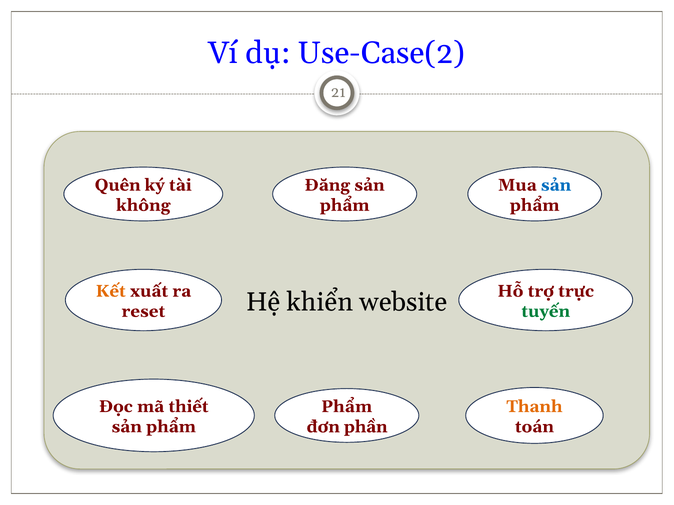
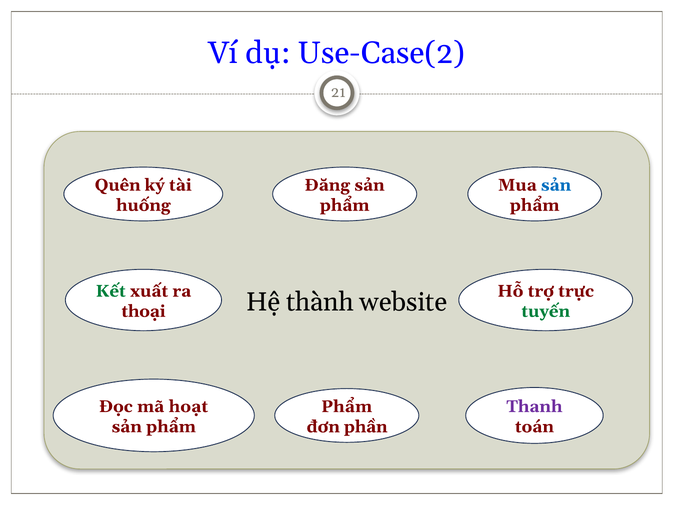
không: không -> huống
Kết colour: orange -> green
khiển: khiển -> thành
reset: reset -> thoại
thiết: thiết -> hoạt
Thanh colour: orange -> purple
